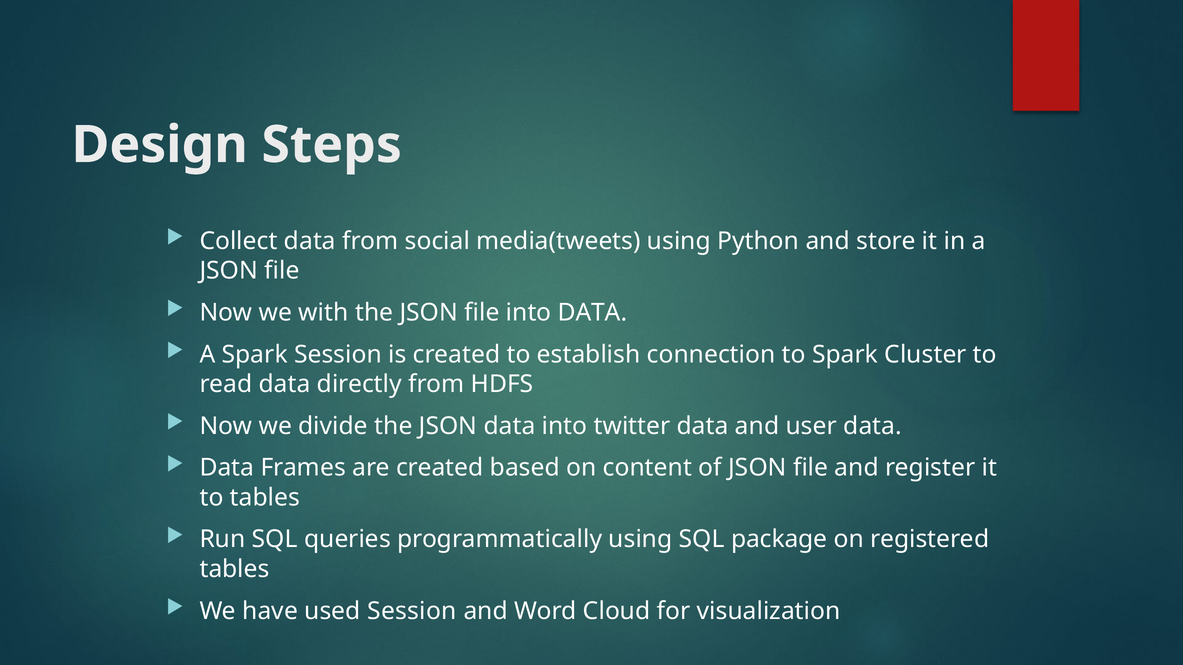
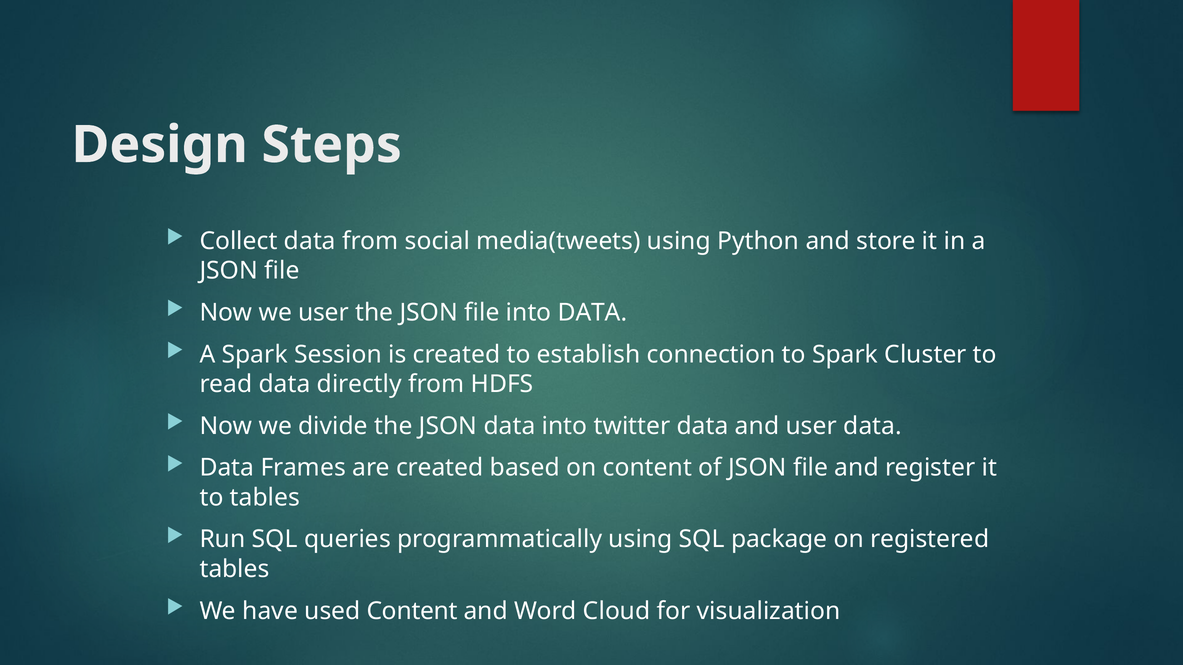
we with: with -> user
used Session: Session -> Content
